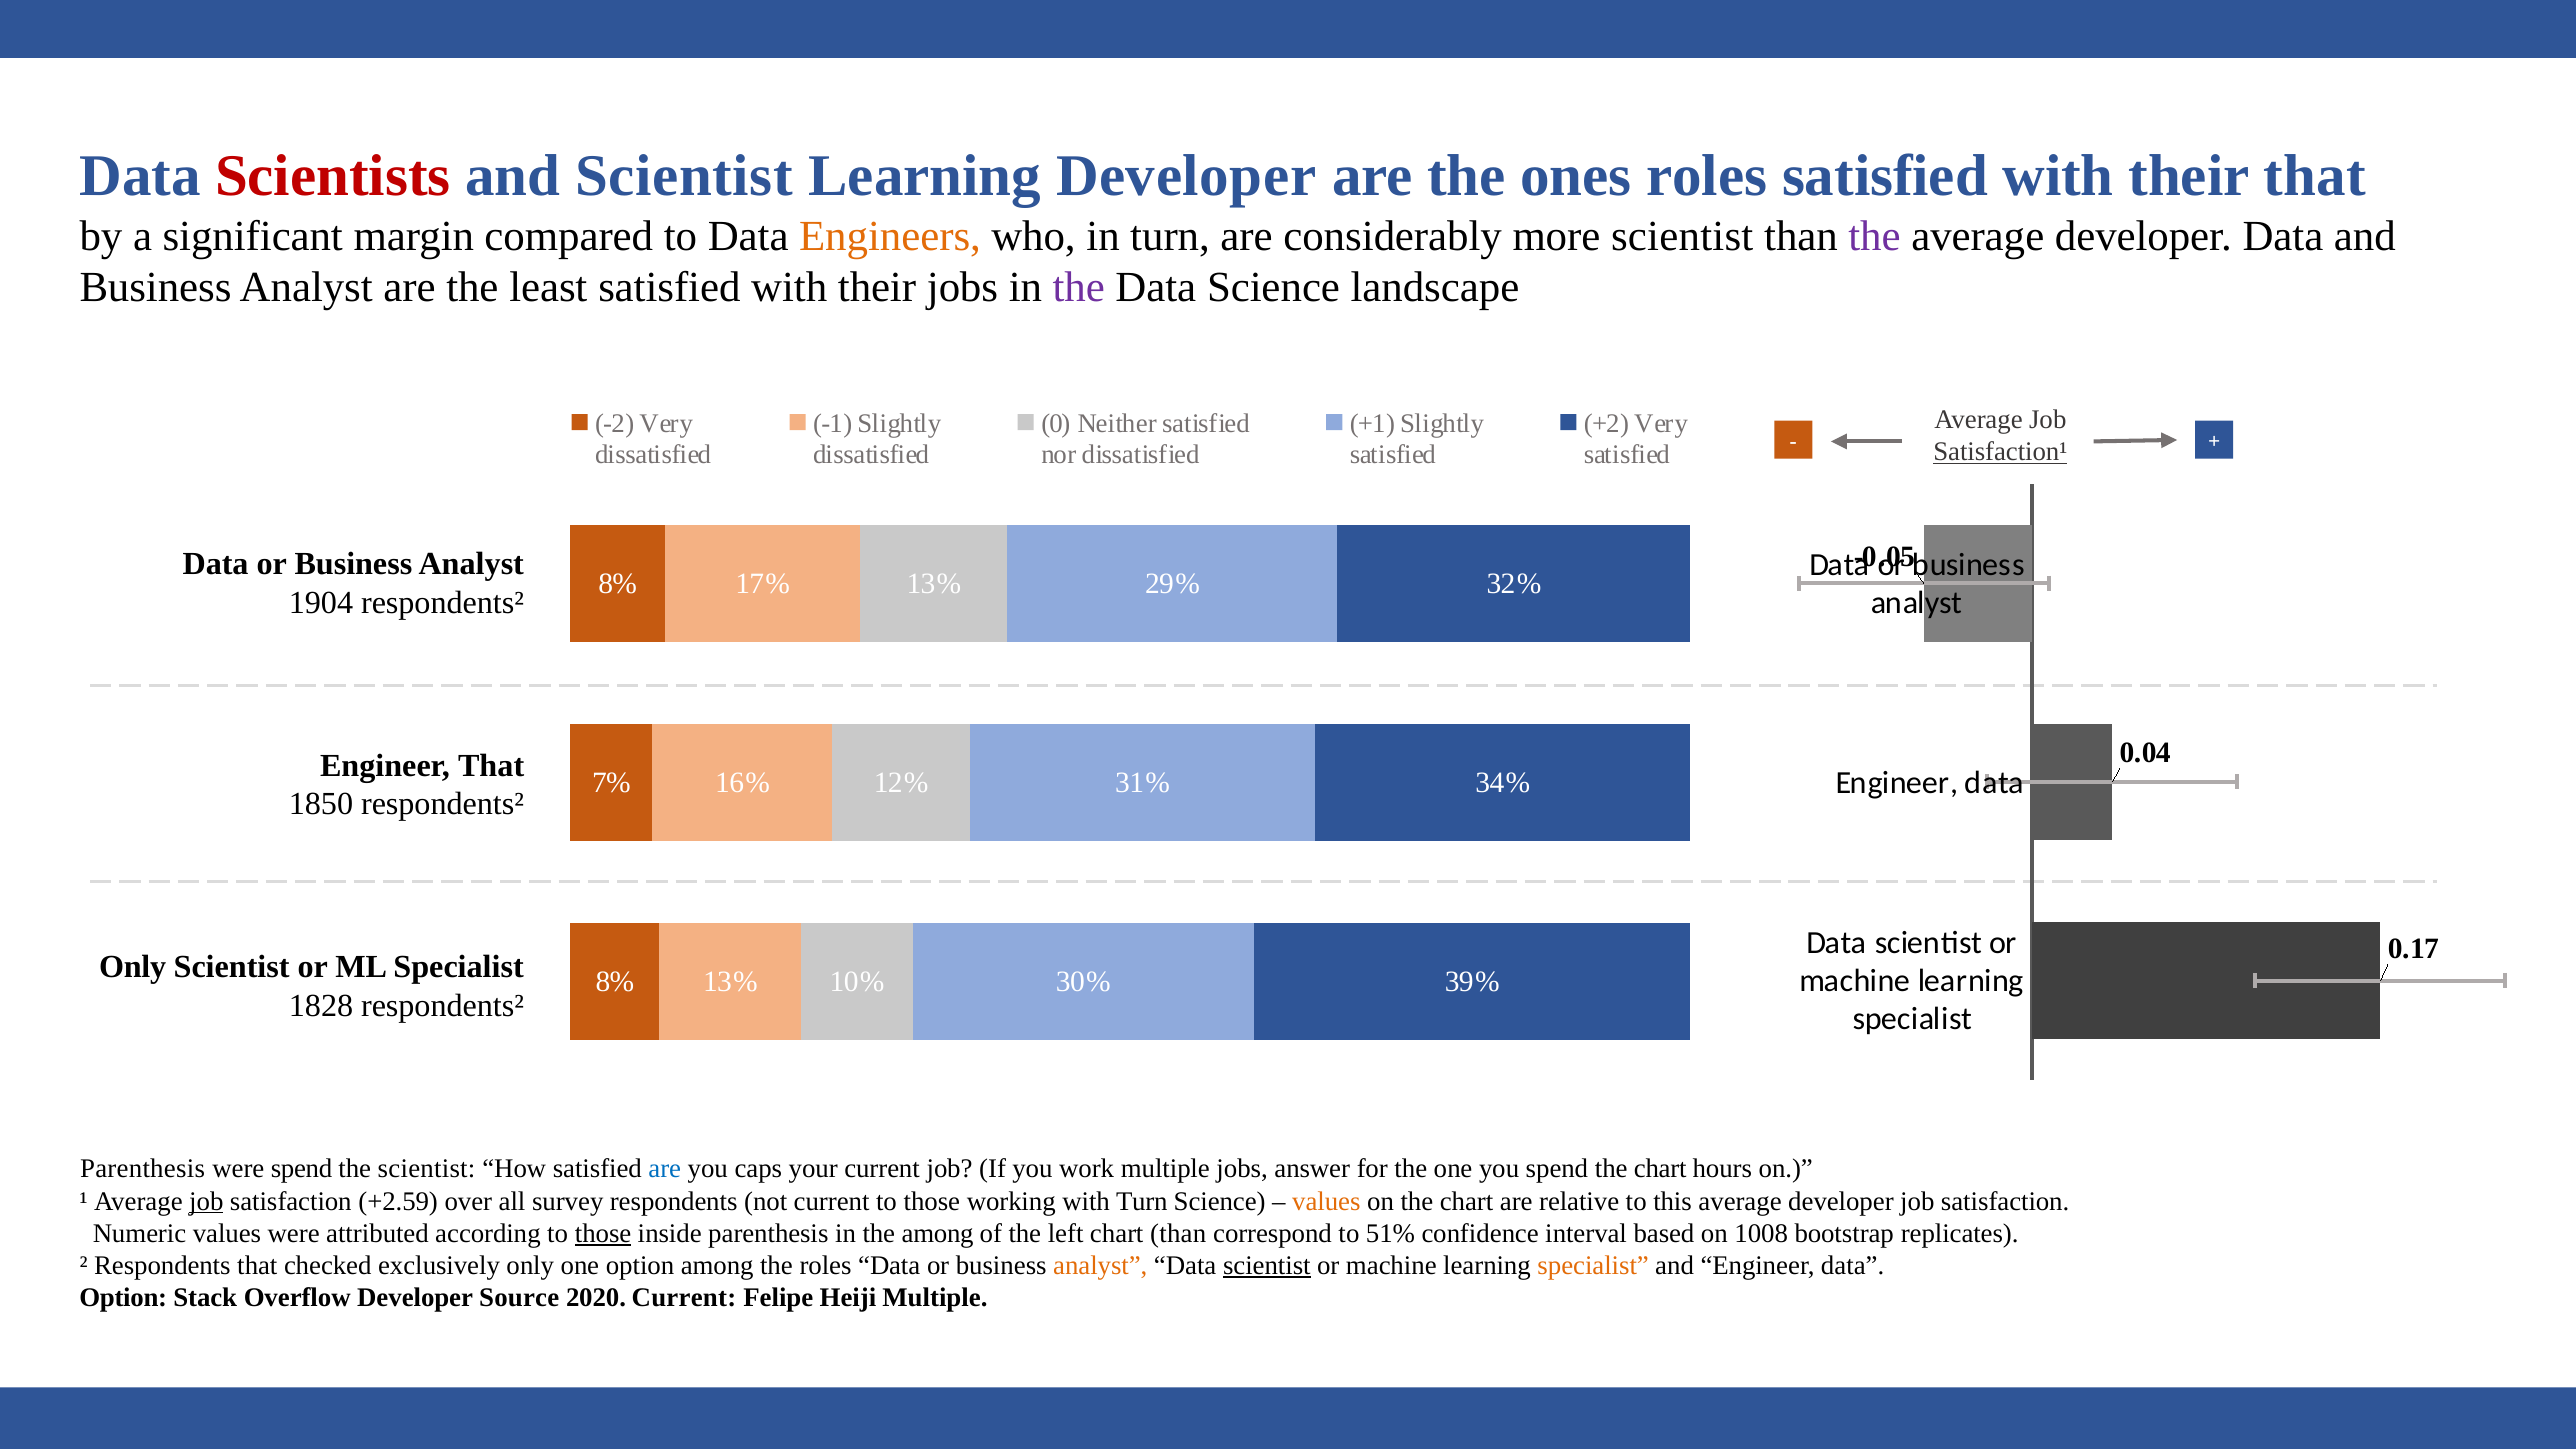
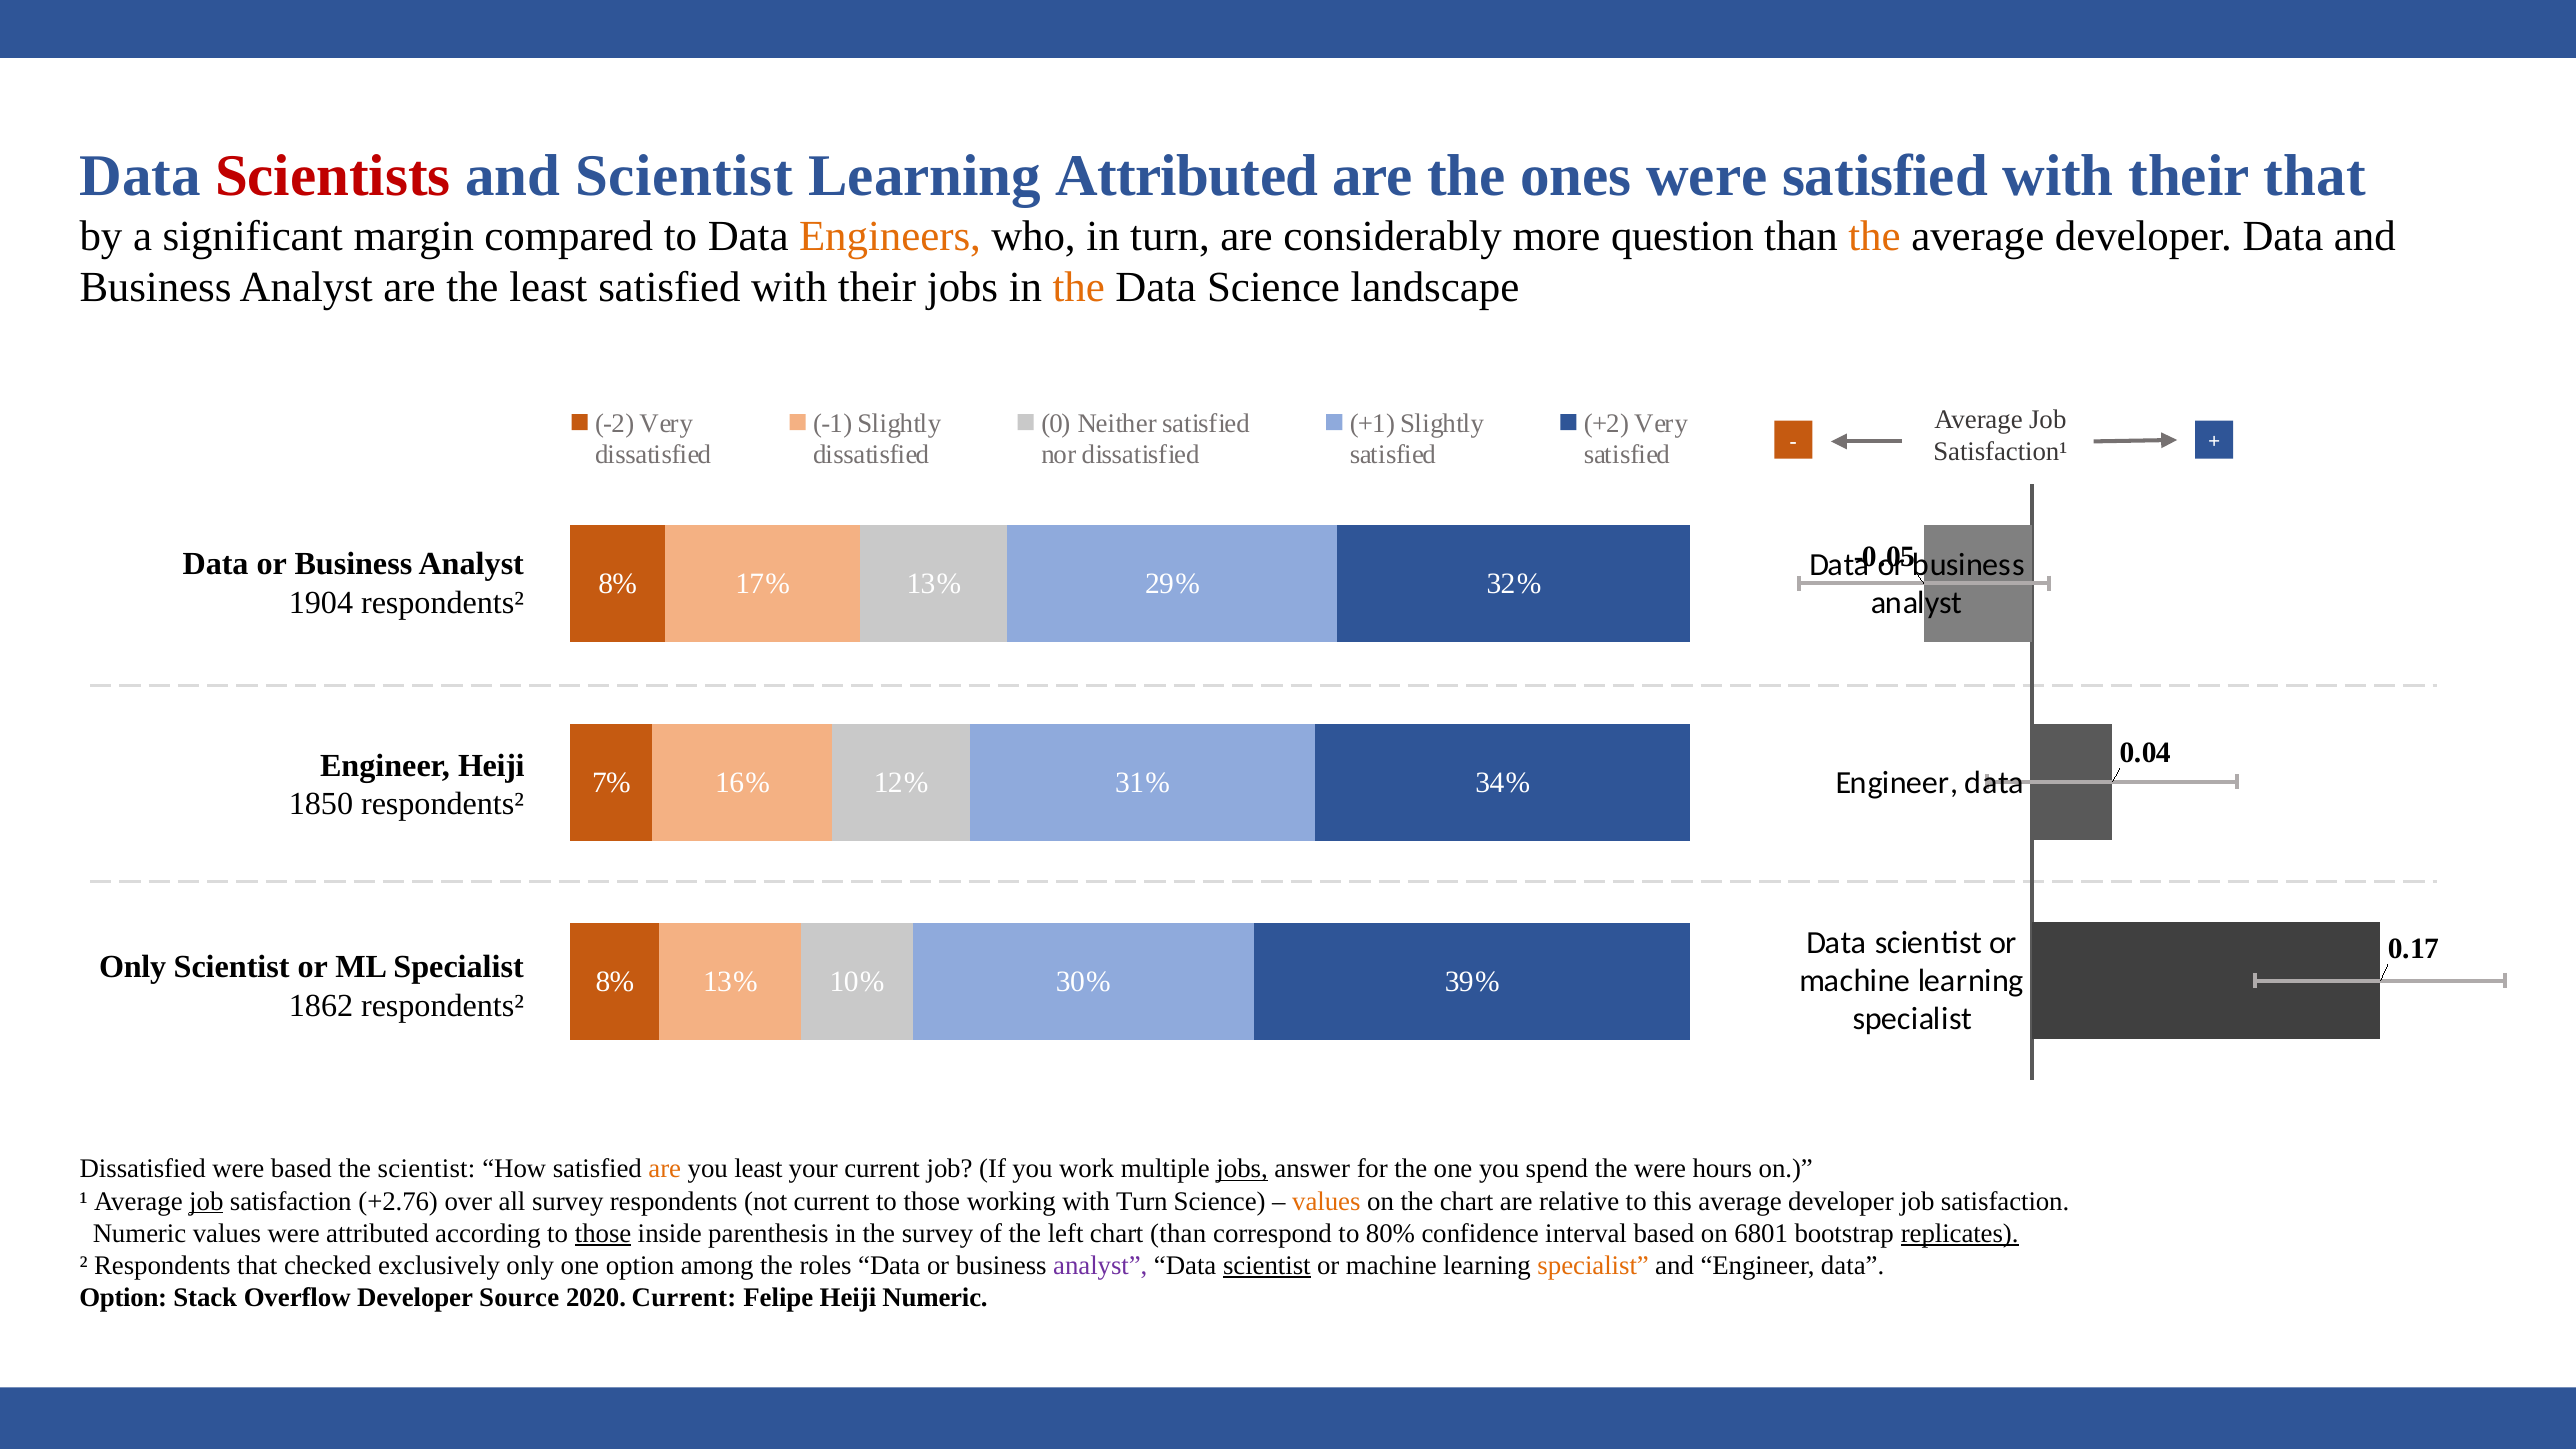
Learning Developer: Developer -> Attributed
ones roles: roles -> were
more scientist: scientist -> question
the at (1874, 236) colour: purple -> orange
the at (1079, 288) colour: purple -> orange
Satisfaction¹ underline: present -> none
Engineer That: That -> Heiji
1828: 1828 -> 1862
Parenthesis at (143, 1169): Parenthesis -> Dissatisfied
were spend: spend -> based
are at (665, 1169) colour: blue -> orange
you caps: caps -> least
jobs at (1242, 1169) underline: none -> present
spend the chart: chart -> were
+2.59: +2.59 -> +2.76
the among: among -> survey
51%: 51% -> 80%
1008: 1008 -> 6801
replicates underline: none -> present
analyst at (1100, 1266) colour: orange -> purple
Heiji Multiple: Multiple -> Numeric
